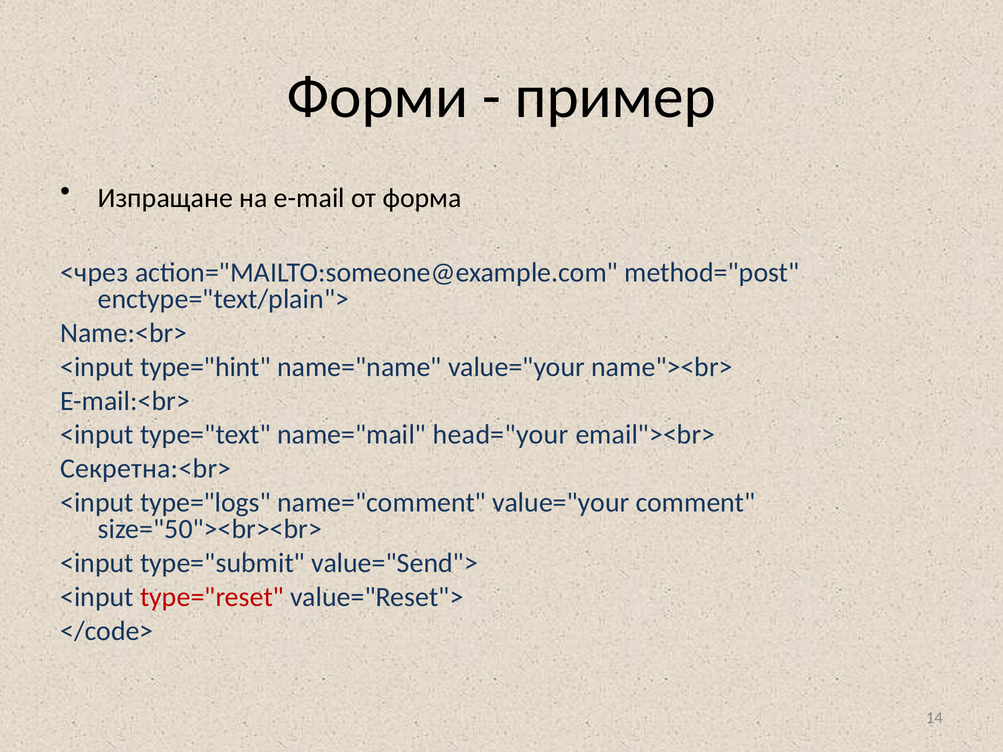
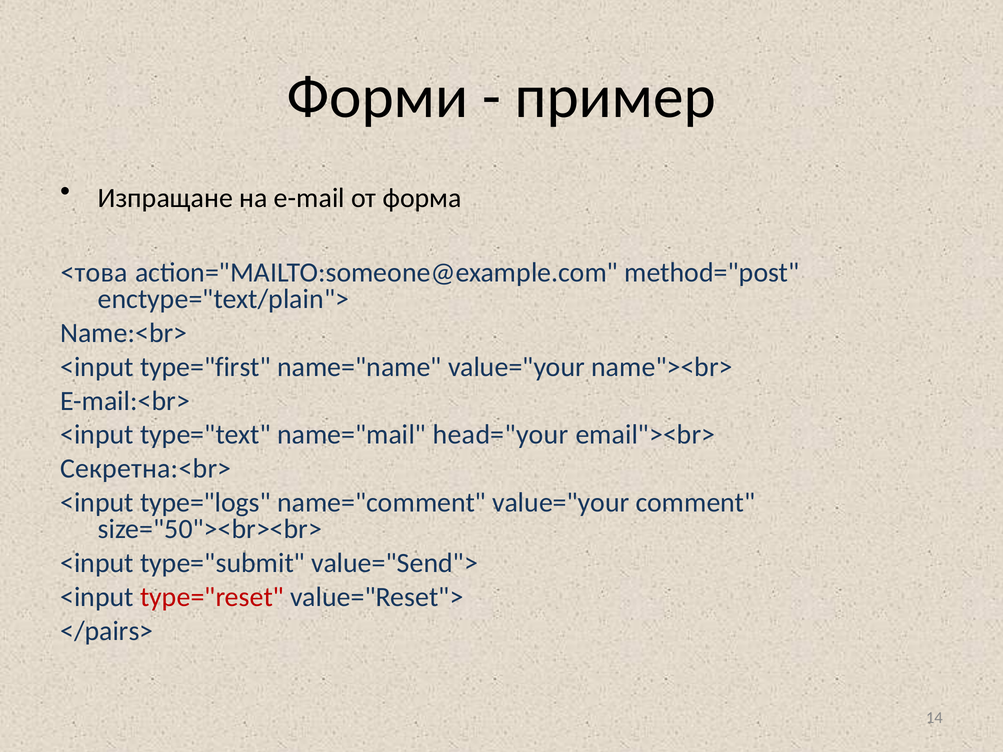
<чрез: <чрез -> <това
type="hint: type="hint -> type="first
</code>: </code> -> </pairs>
